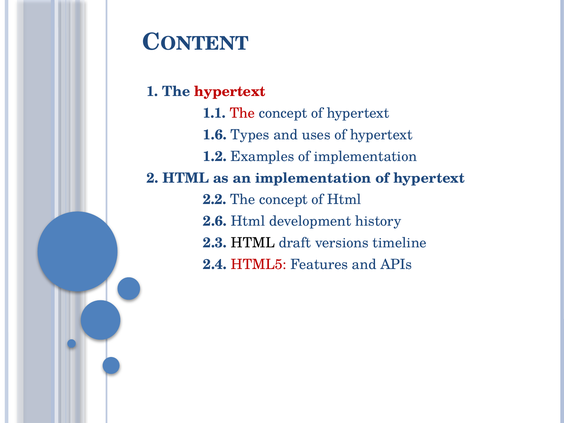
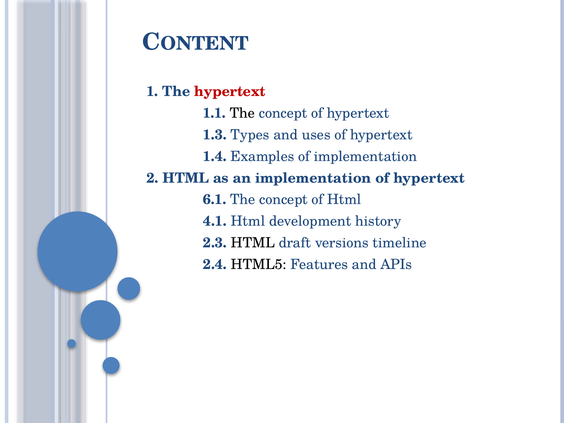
The at (242, 113) colour: red -> black
1.6: 1.6 -> 1.3
1.2: 1.2 -> 1.4
2.2: 2.2 -> 6.1
2.6: 2.6 -> 4.1
HTML5 colour: red -> black
